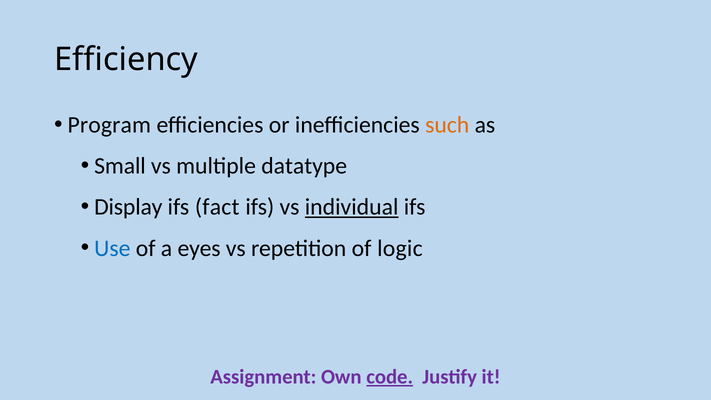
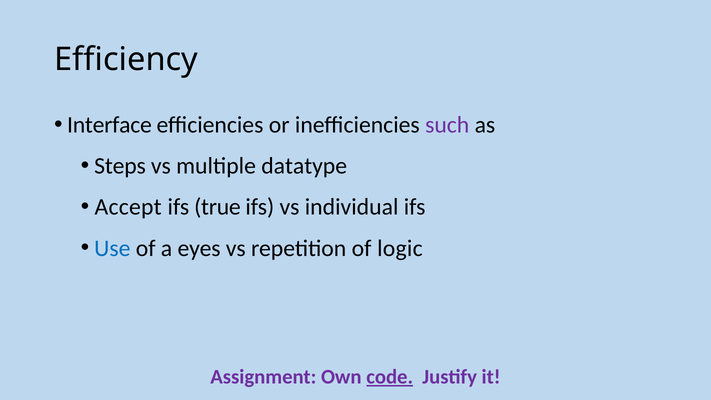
Program: Program -> Interface
such colour: orange -> purple
Small: Small -> Steps
Display: Display -> Accept
fact: fact -> true
individual underline: present -> none
